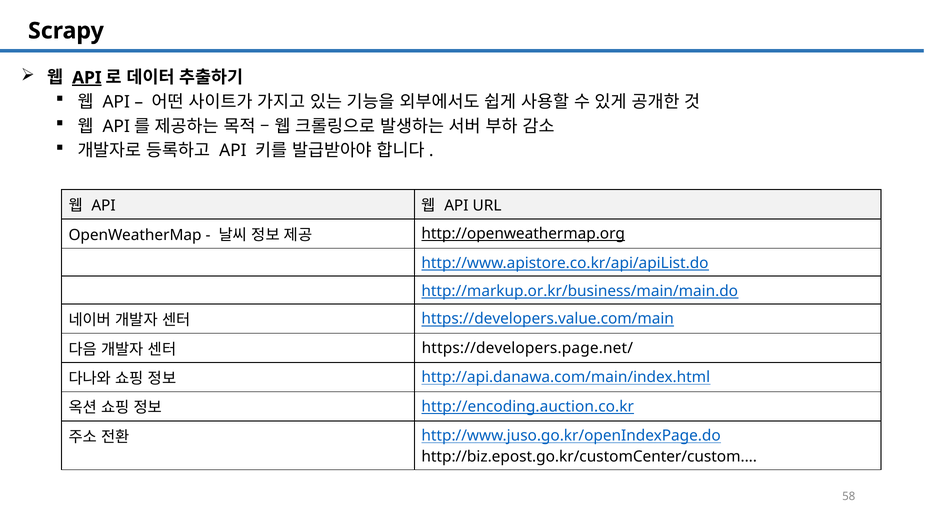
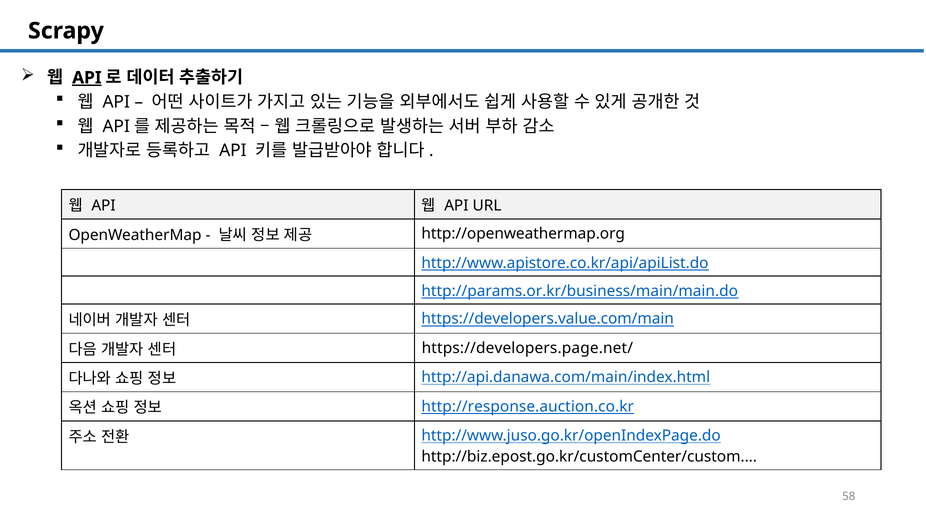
http://openweathermap.org underline: present -> none
http://markup.or.kr/business/main/main.do: http://markup.or.kr/business/main/main.do -> http://params.or.kr/business/main/main.do
http://encoding.auction.co.kr: http://encoding.auction.co.kr -> http://response.auction.co.kr
